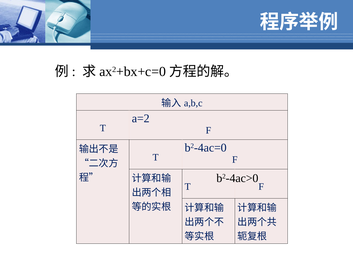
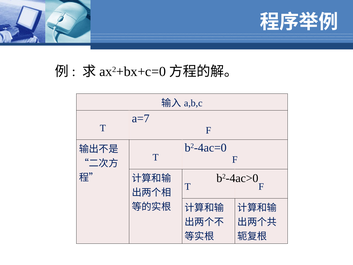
a=2: a=2 -> a=7
